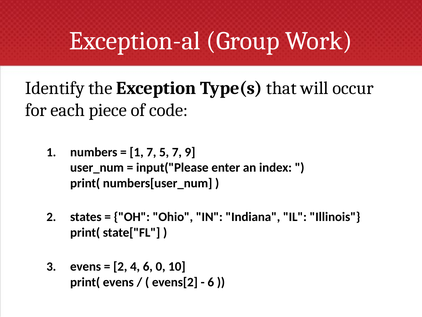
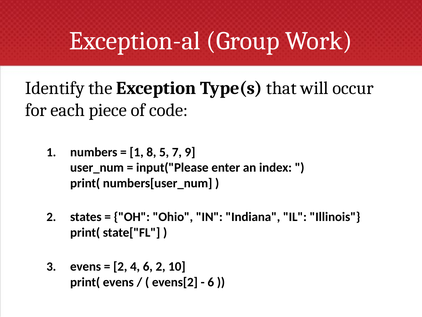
1 7: 7 -> 8
6 0: 0 -> 2
